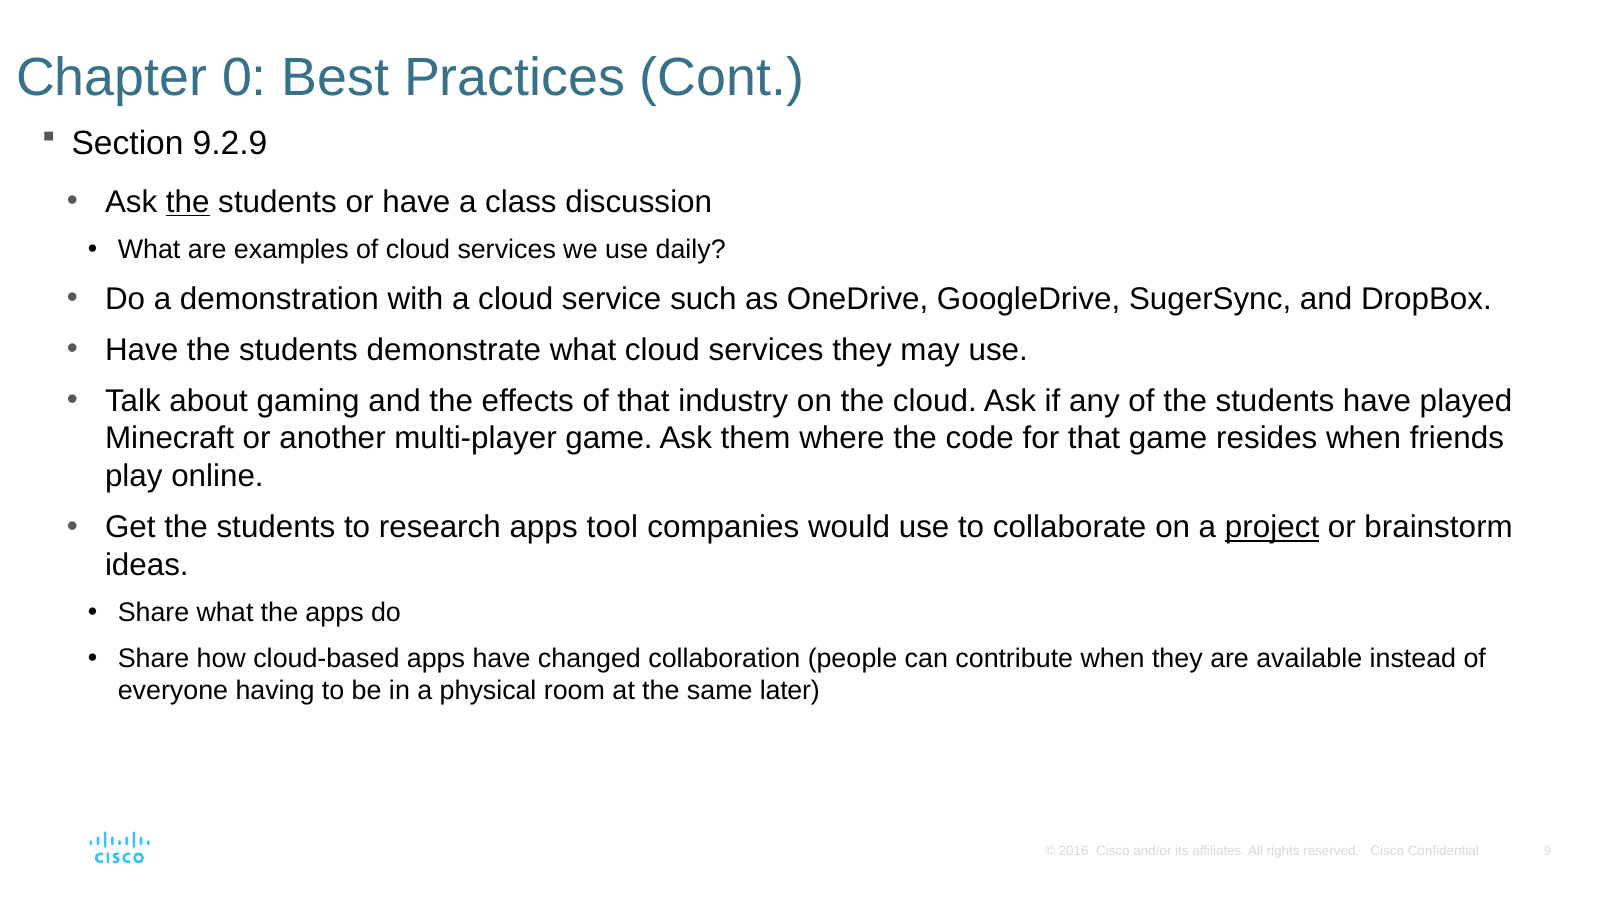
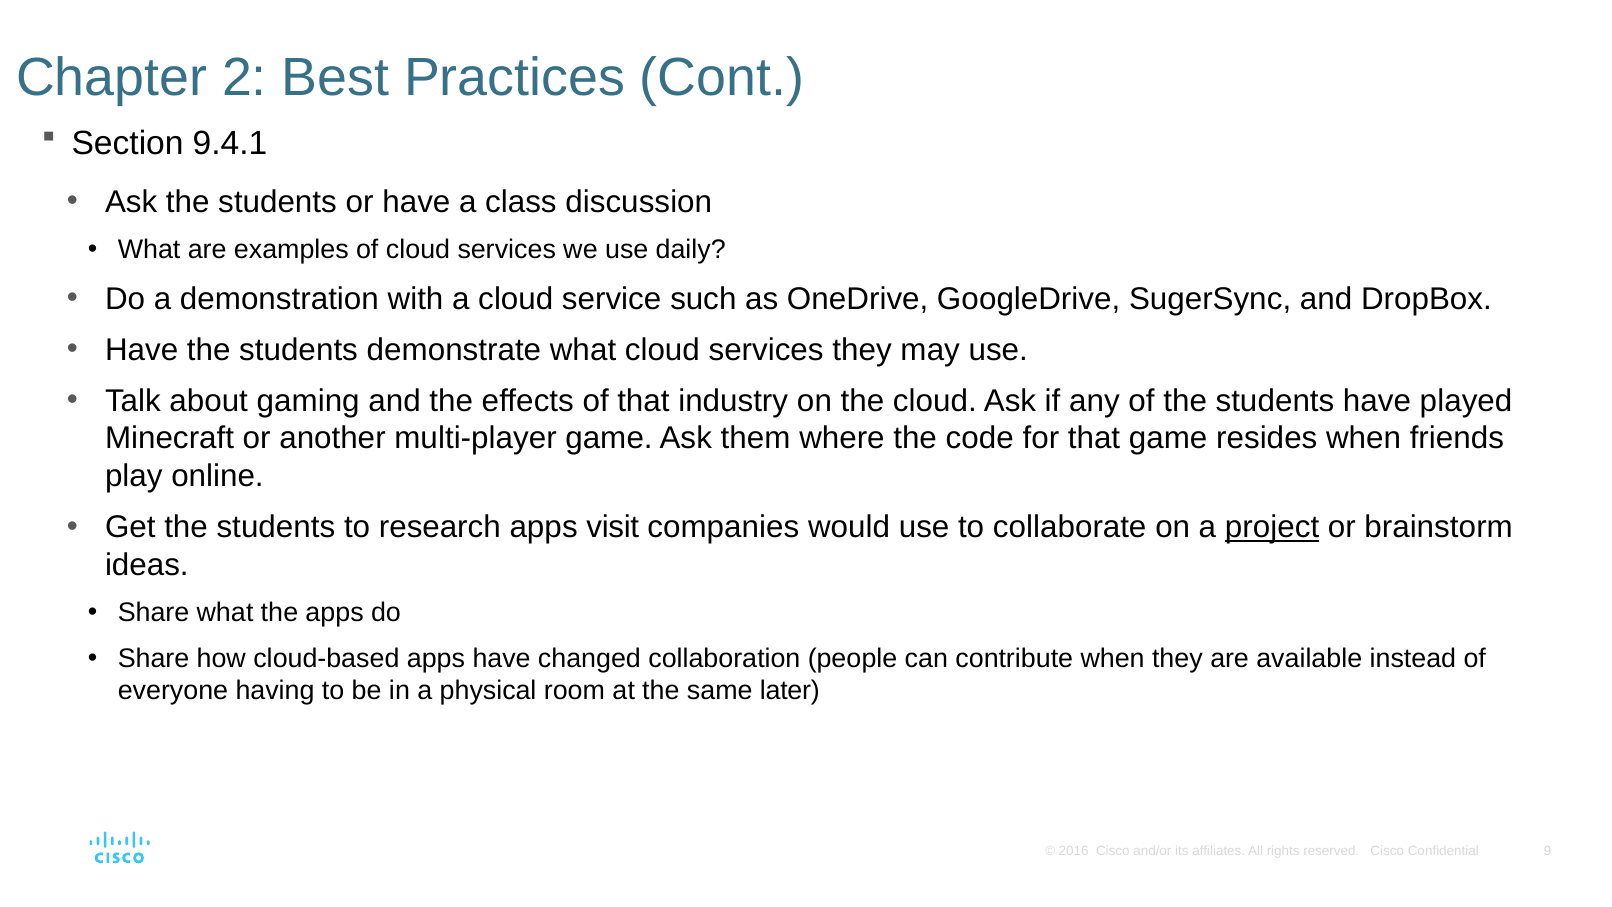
0: 0 -> 2
9.2.9: 9.2.9 -> 9.4.1
the at (188, 202) underline: present -> none
tool: tool -> visit
